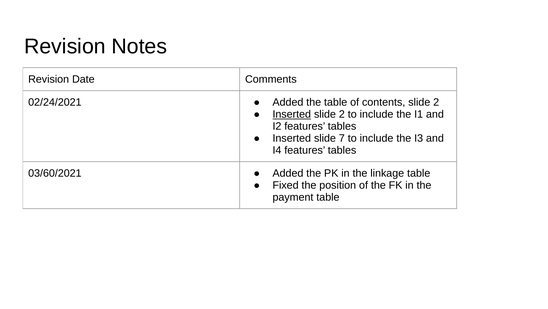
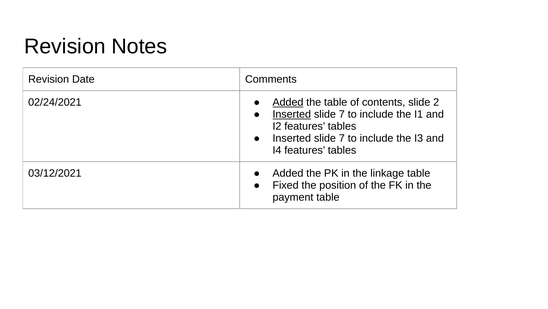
Added at (288, 102) underline: none -> present
2 at (342, 114): 2 -> 7
03/60/2021: 03/60/2021 -> 03/12/2021
